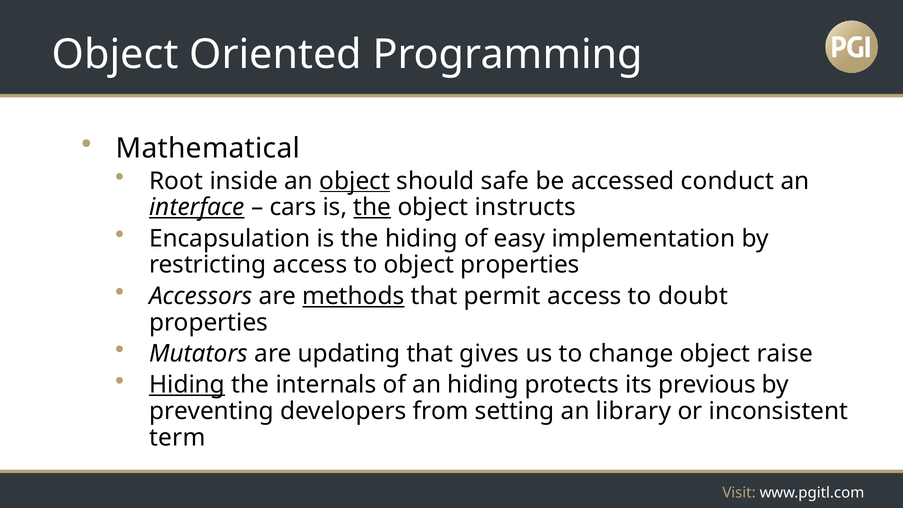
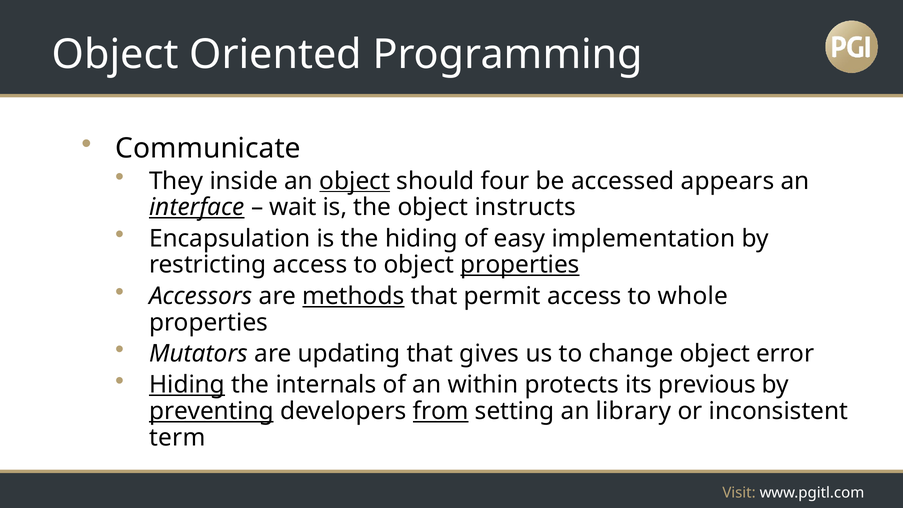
Mathematical: Mathematical -> Communicate
Root: Root -> They
safe: safe -> four
conduct: conduct -> appears
cars: cars -> wait
the at (372, 207) underline: present -> none
properties at (520, 265) underline: none -> present
doubt: doubt -> whole
raise: raise -> error
an hiding: hiding -> within
preventing underline: none -> present
from underline: none -> present
